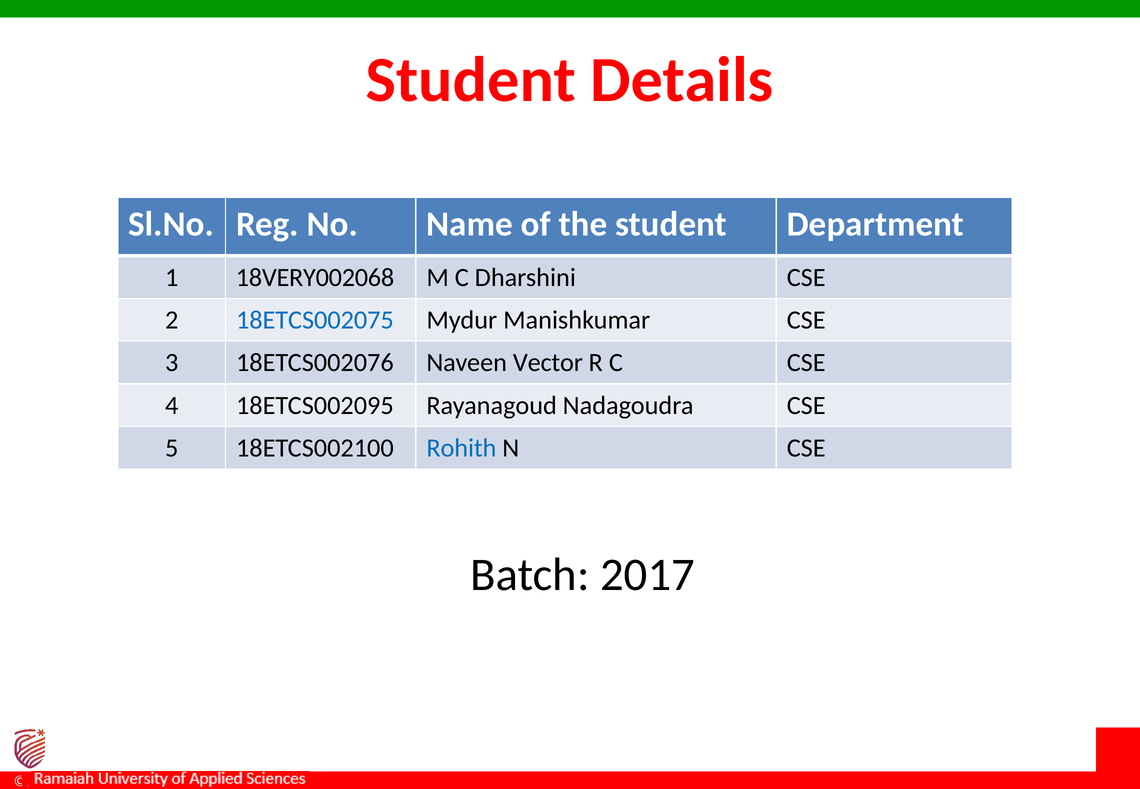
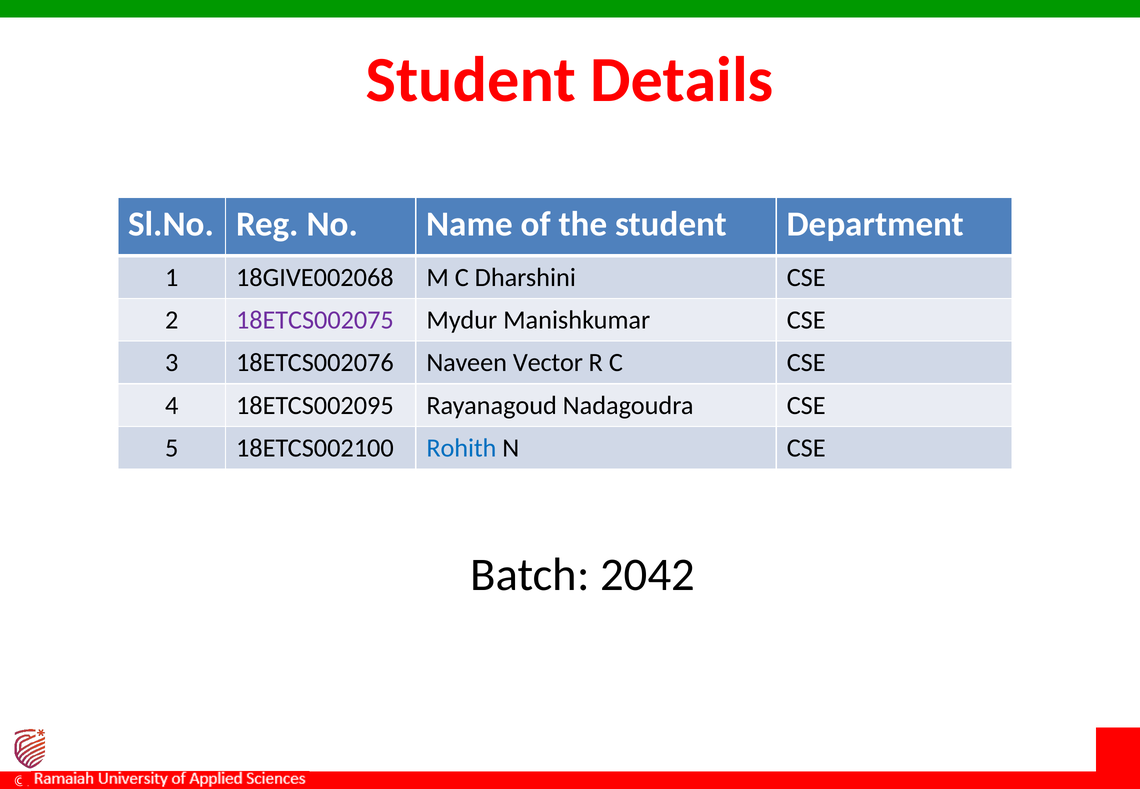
18VERY002068: 18VERY002068 -> 18GIVE002068
18ETCS002075 colour: blue -> purple
2017: 2017 -> 2042
